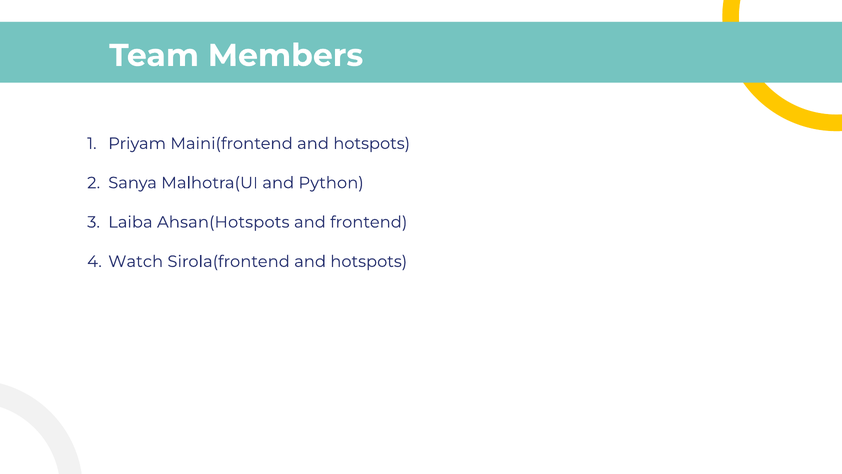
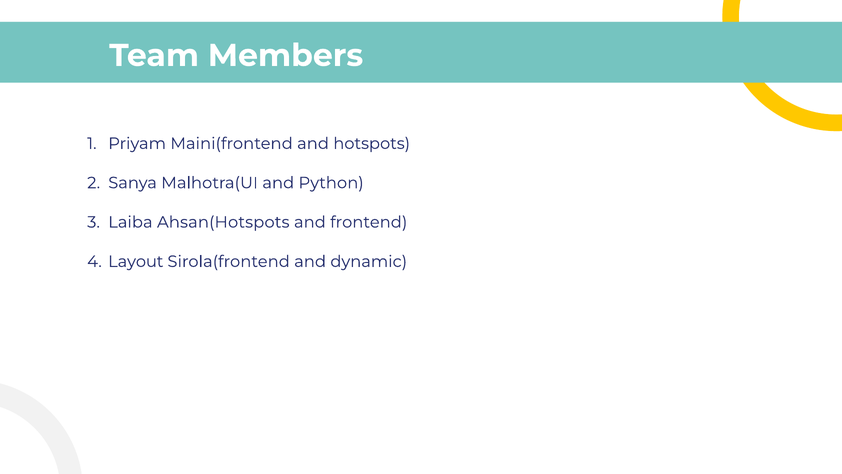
Watch: Watch -> Layout
Sirola(frontend and hotspots: hotspots -> dynamic
